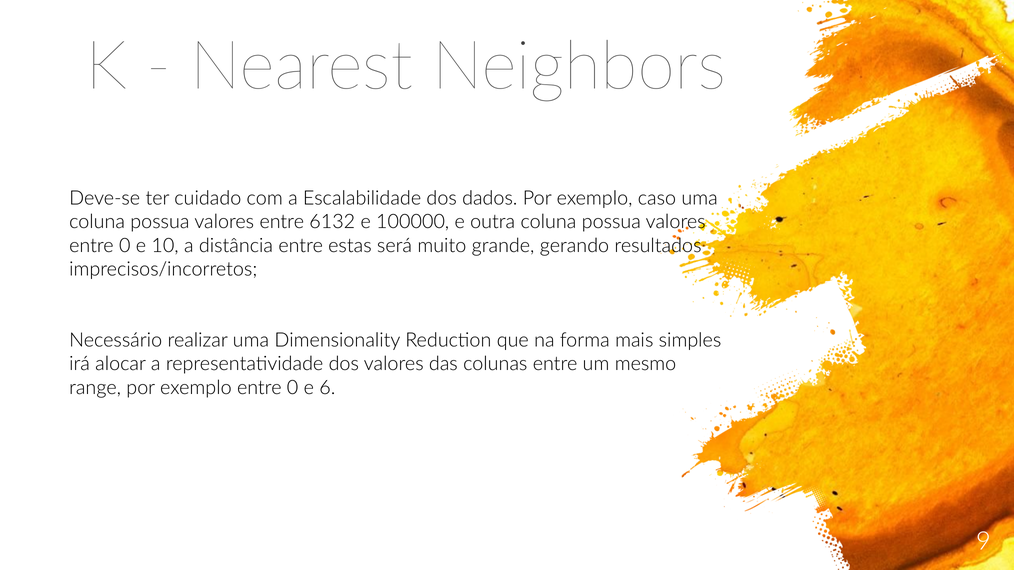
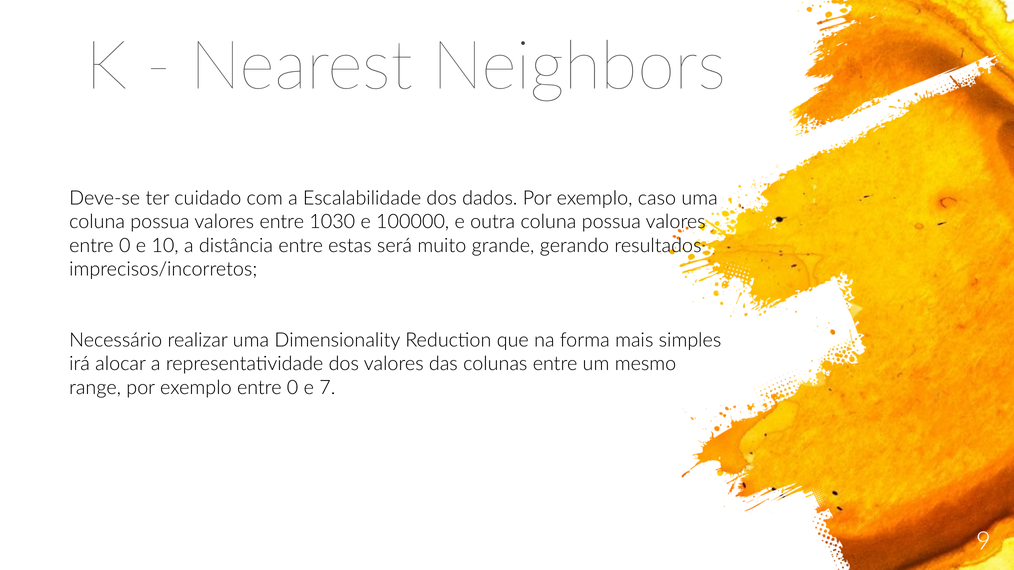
6132: 6132 -> 1030
6: 6 -> 7
